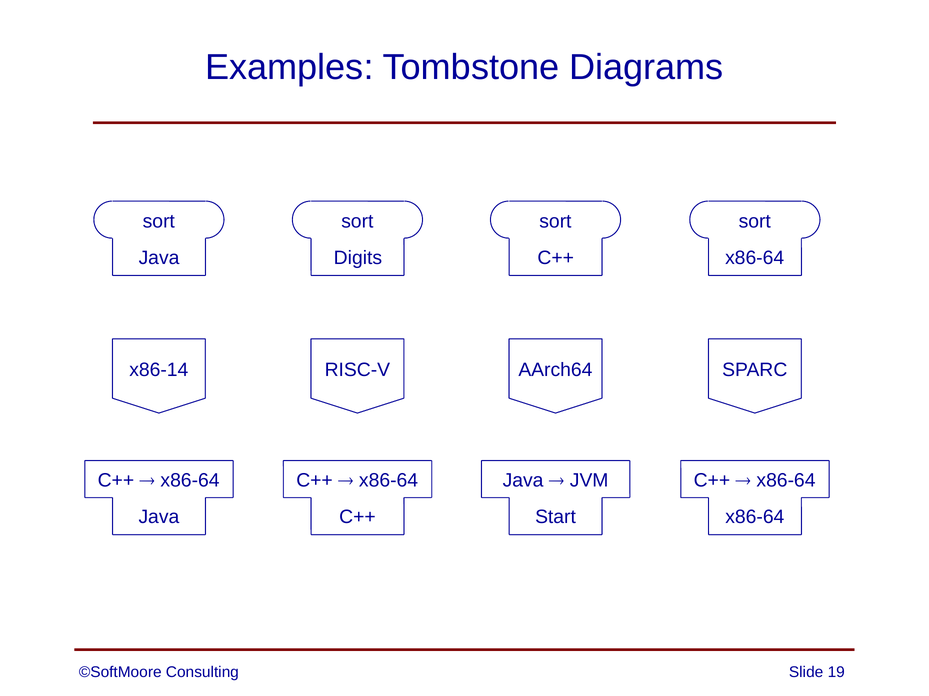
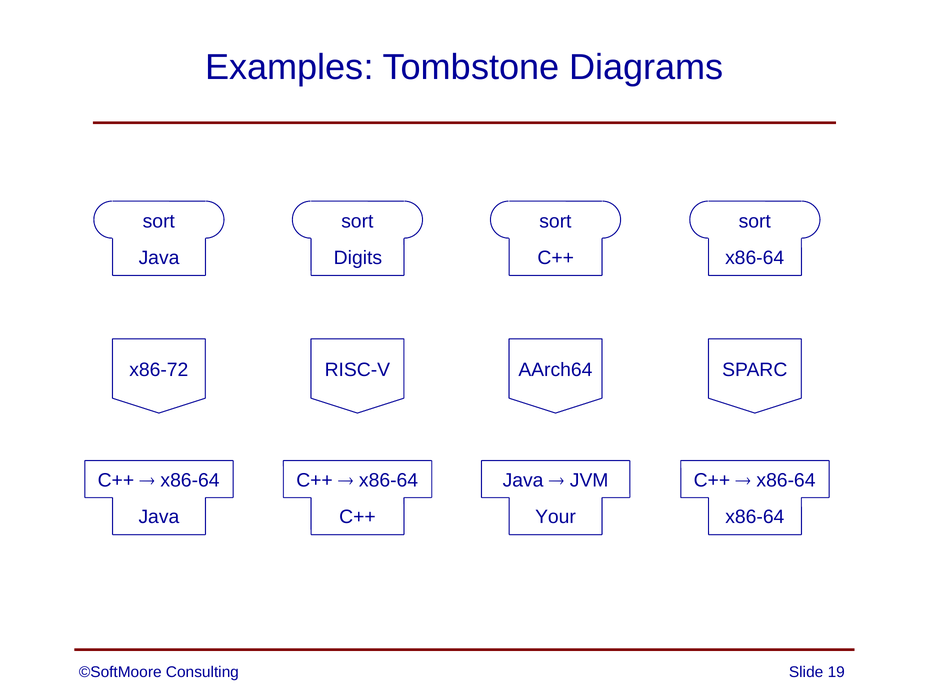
x86-14: x86-14 -> x86-72
Start: Start -> Your
